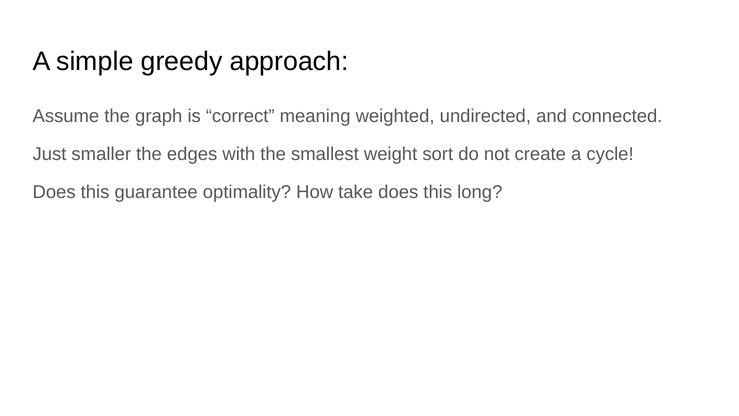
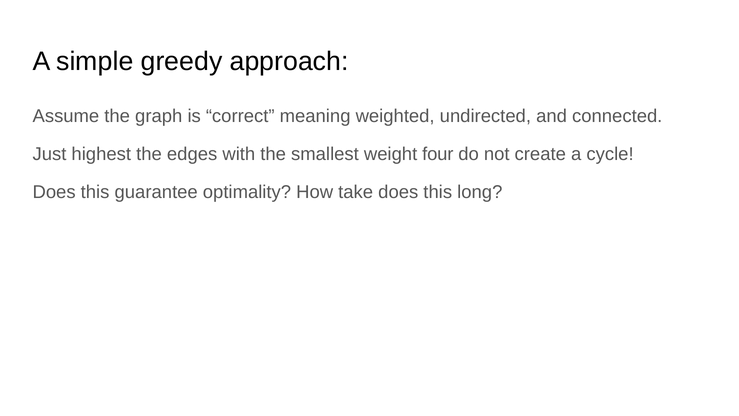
smaller: smaller -> highest
sort: sort -> four
